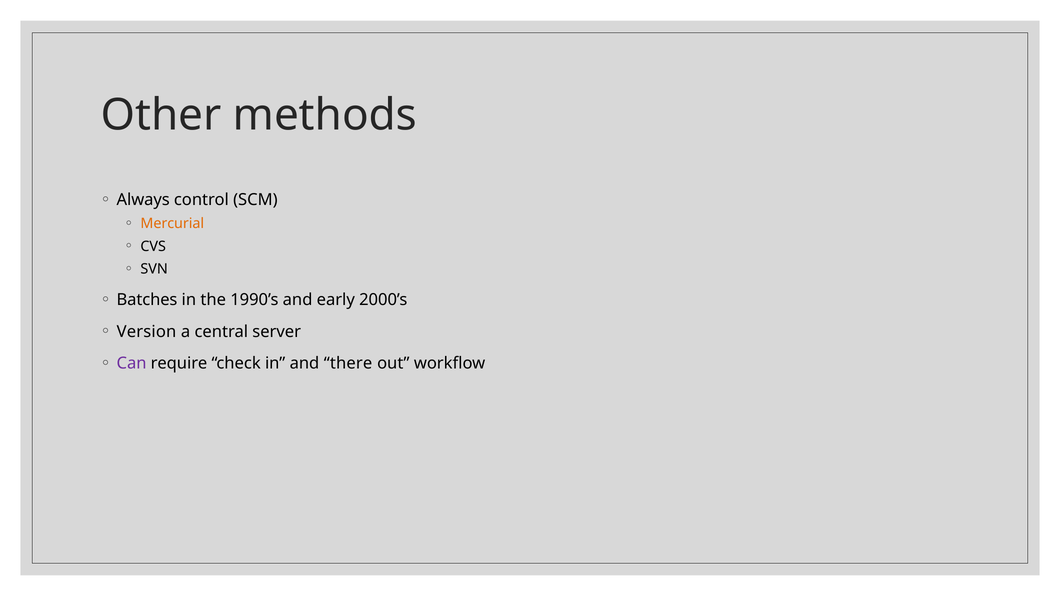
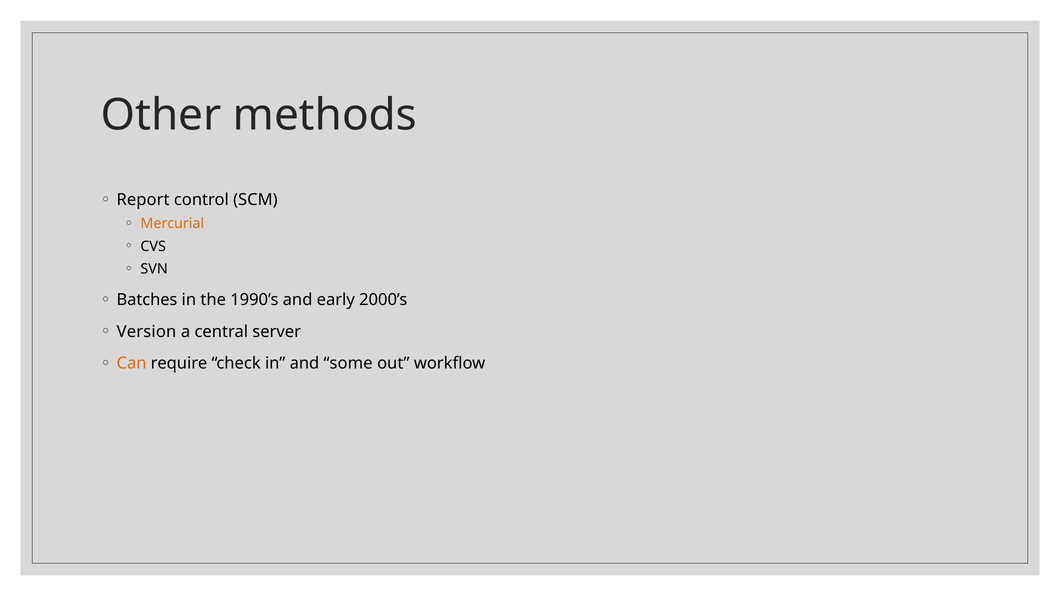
Always: Always -> Report
Can colour: purple -> orange
there: there -> some
